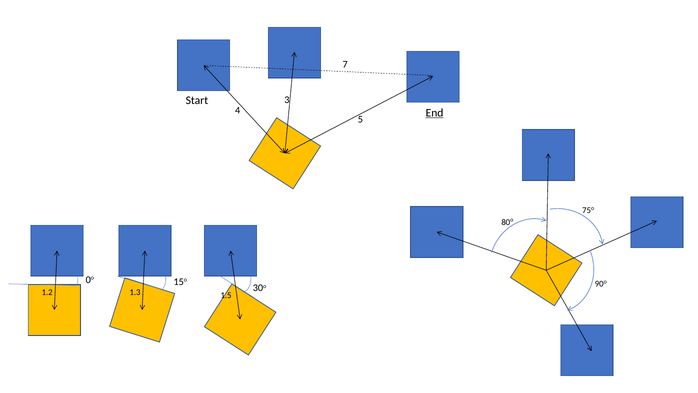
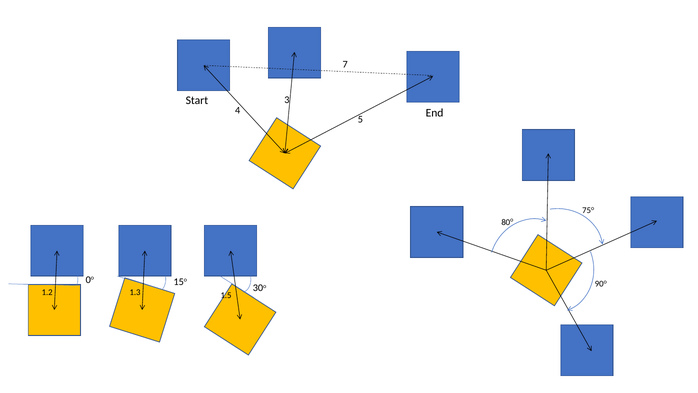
End underline: present -> none
